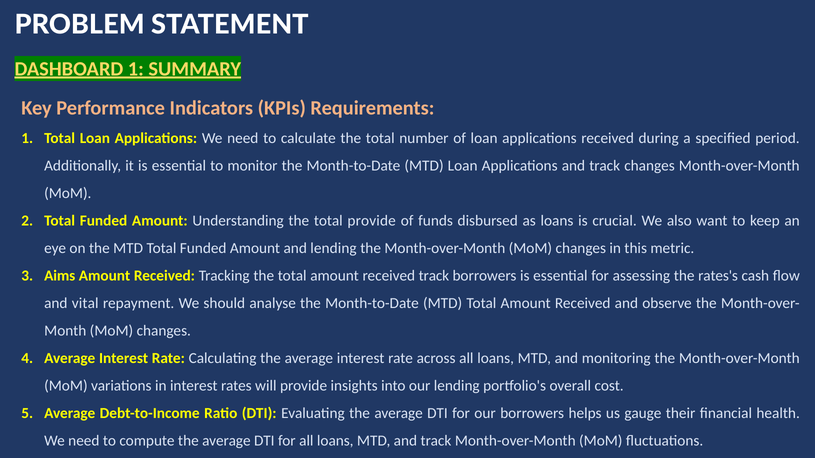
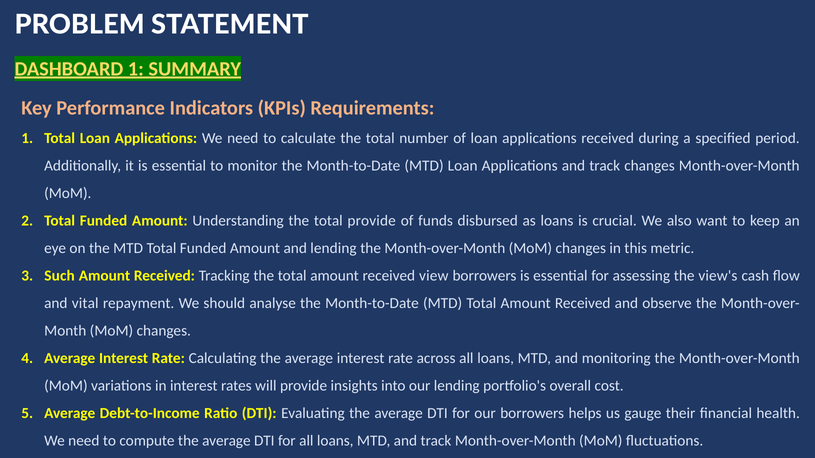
Aims: Aims -> Such
received track: track -> view
rates's: rates's -> view's
